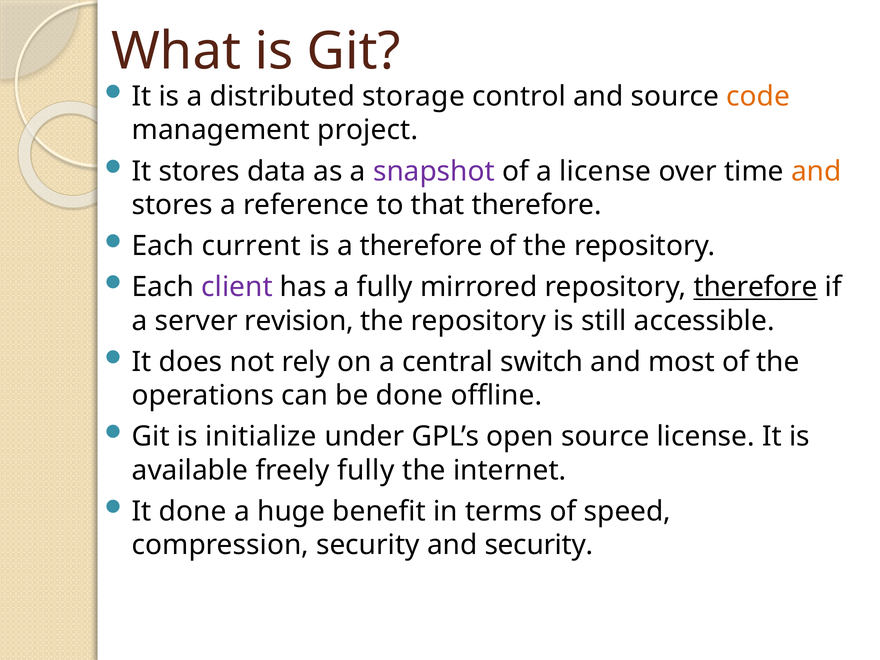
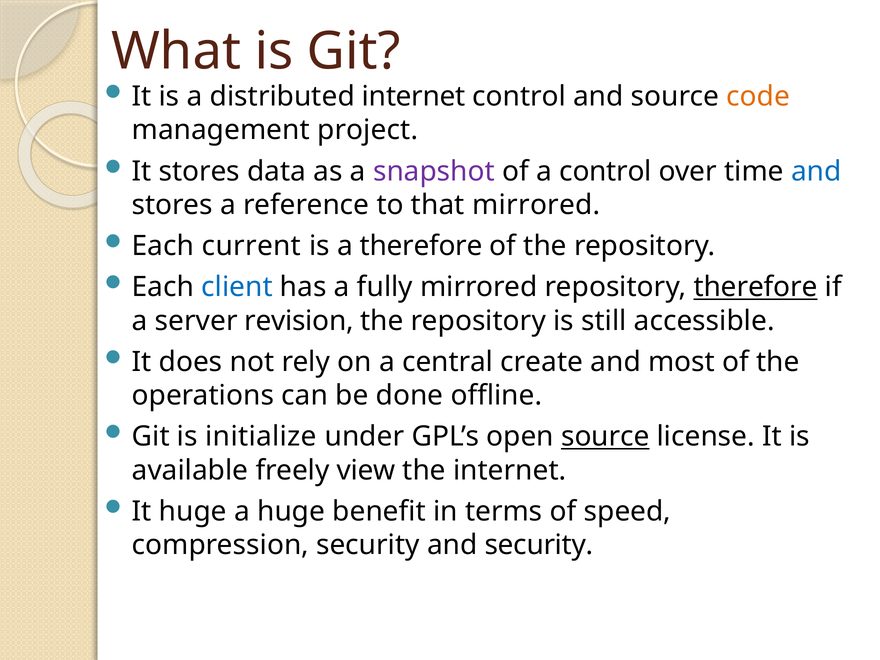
distributed storage: storage -> internet
a license: license -> control
and at (816, 171) colour: orange -> blue
that therefore: therefore -> mirrored
client colour: purple -> blue
switch: switch -> create
source at (605, 437) underline: none -> present
freely fully: fully -> view
It done: done -> huge
